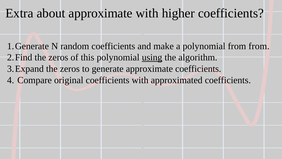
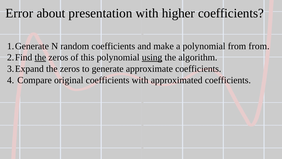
Extra: Extra -> Error
about approximate: approximate -> presentation
the at (40, 57) underline: none -> present
